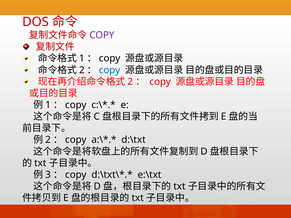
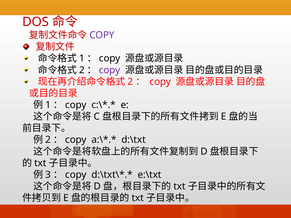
copy at (110, 70) colour: blue -> purple
